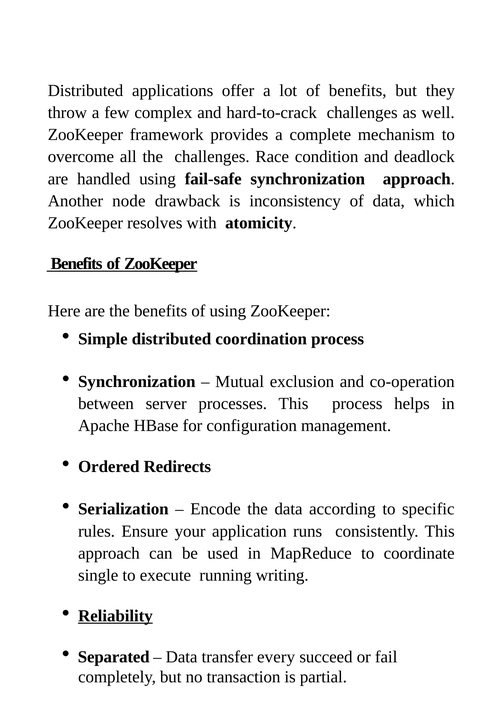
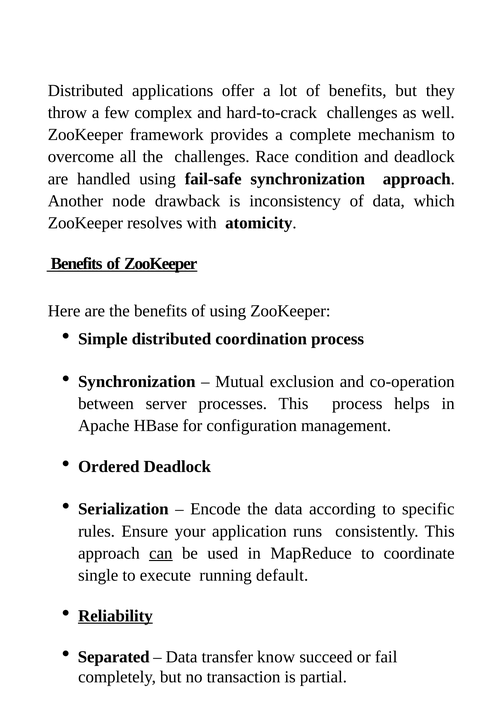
Ordered Redirects: Redirects -> Deadlock
can underline: none -> present
writing: writing -> default
every: every -> know
